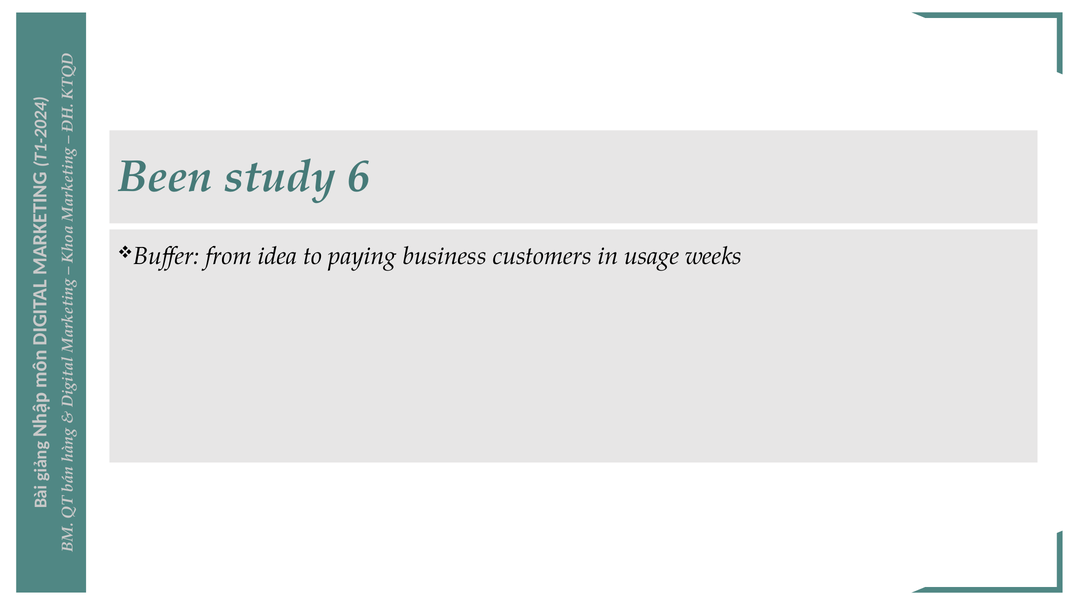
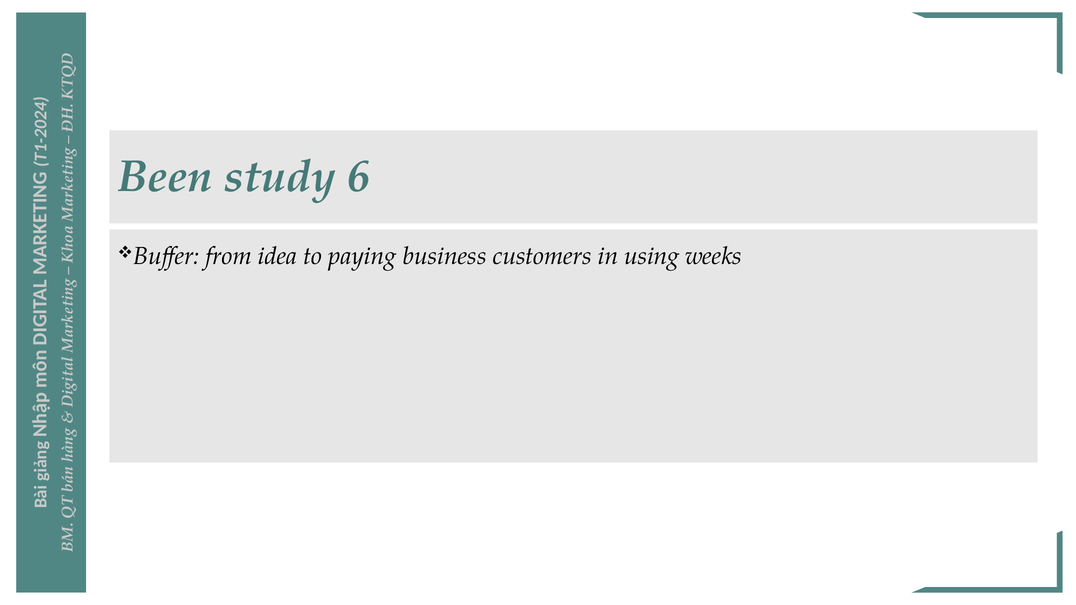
usage: usage -> using
